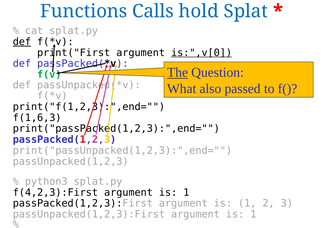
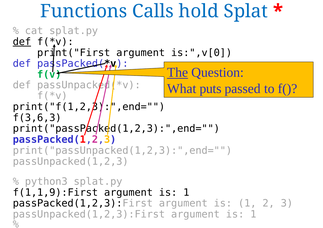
is:",v[0 underline: present -> none
also: also -> puts
f(1,6,3: f(1,6,3 -> f(3,6,3
f(4,2,3):First: f(4,2,3):First -> f(1,1,9):First
